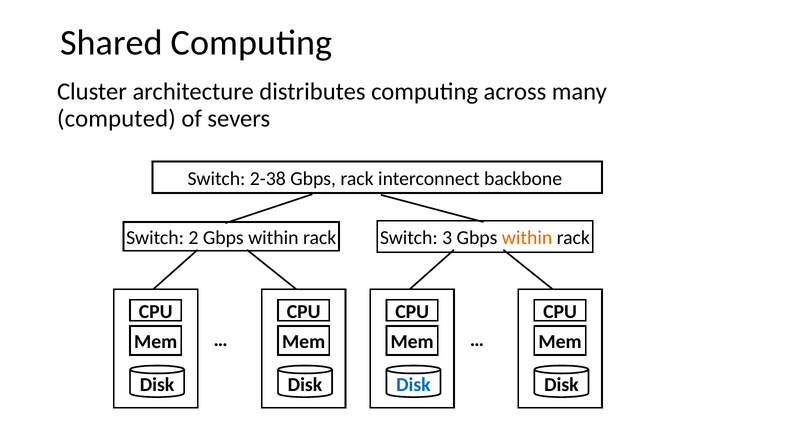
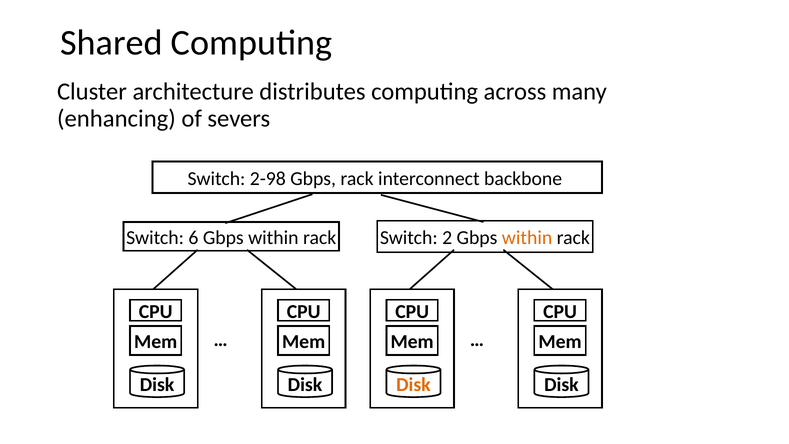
computed: computed -> enhancing
2-38: 2-38 -> 2-98
2: 2 -> 6
3: 3 -> 2
Disk at (413, 385) colour: blue -> orange
